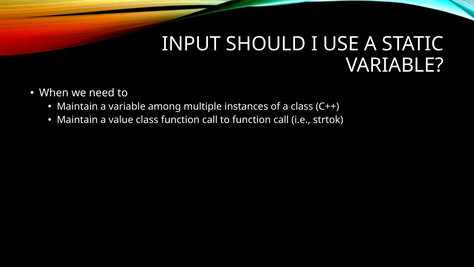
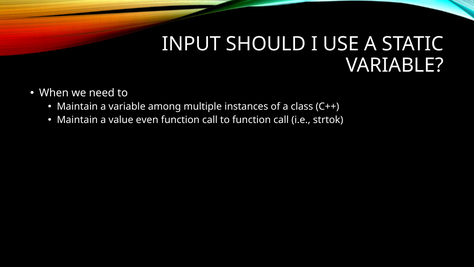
value class: class -> even
